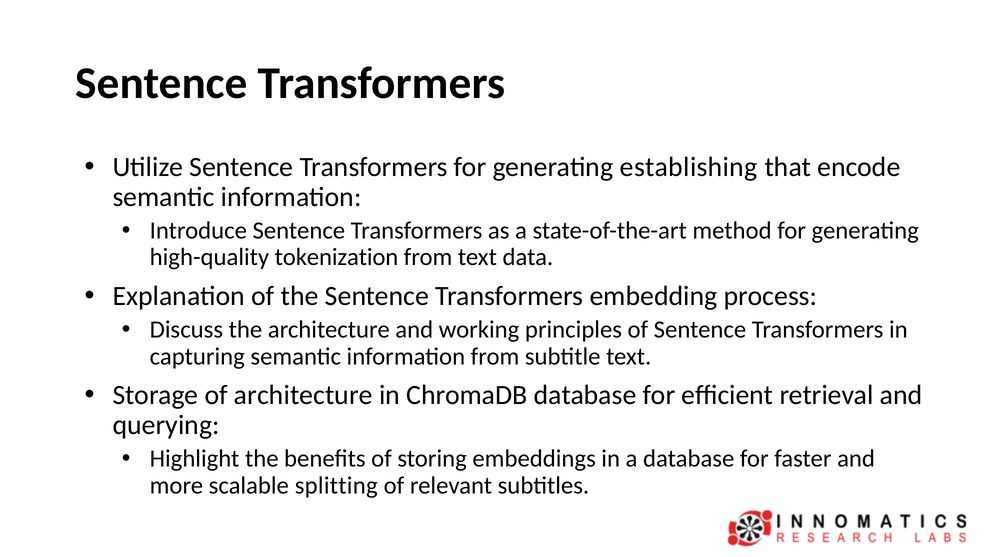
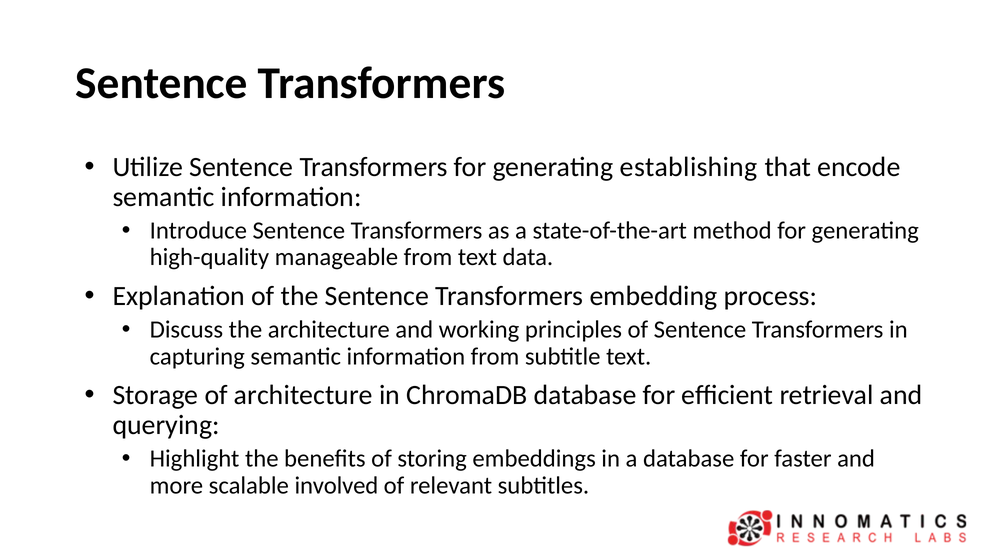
tokenization: tokenization -> manageable
splitting: splitting -> involved
